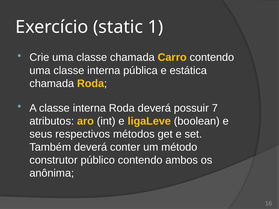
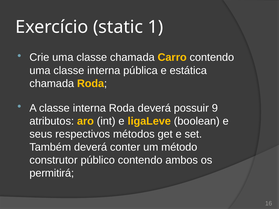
7: 7 -> 9
anônima: anônima -> permitirá
